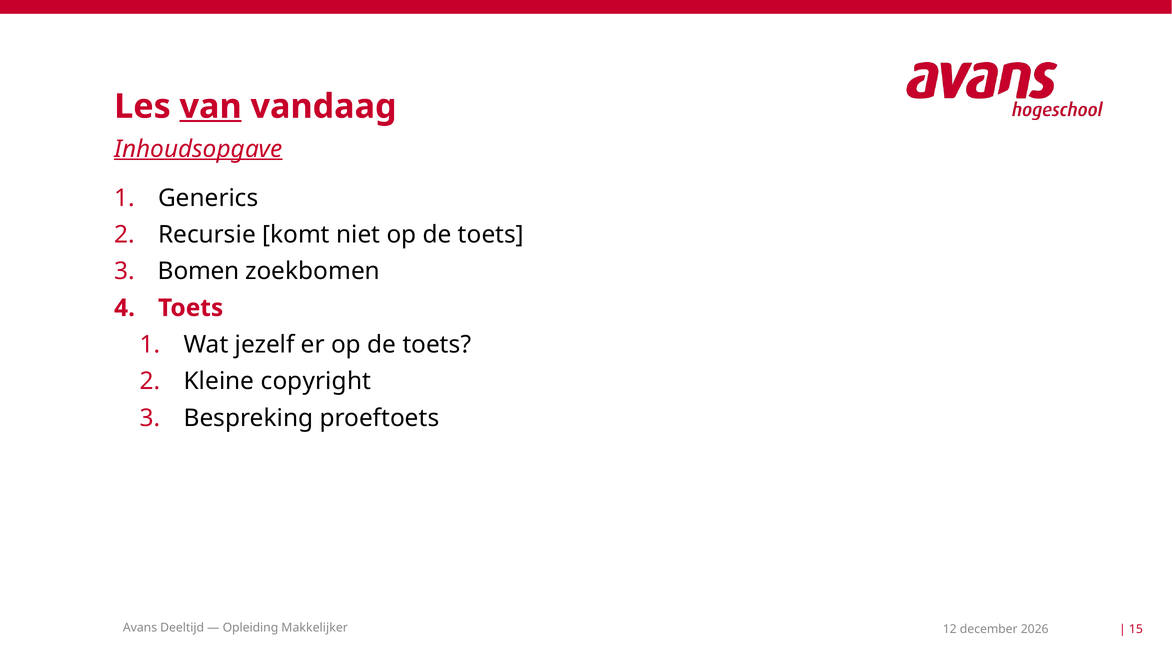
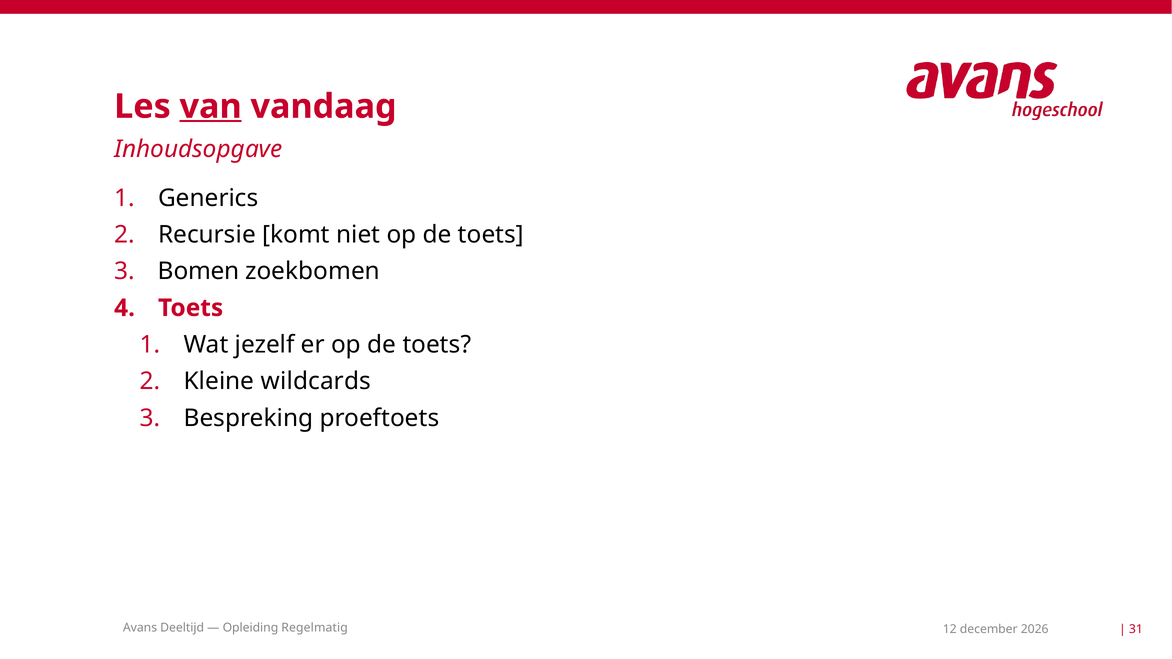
Inhoudsopgave underline: present -> none
copyright: copyright -> wildcards
Makkelijker: Makkelijker -> Regelmatig
15: 15 -> 31
